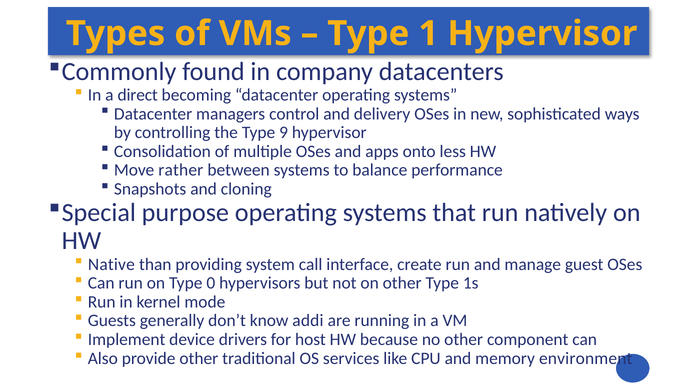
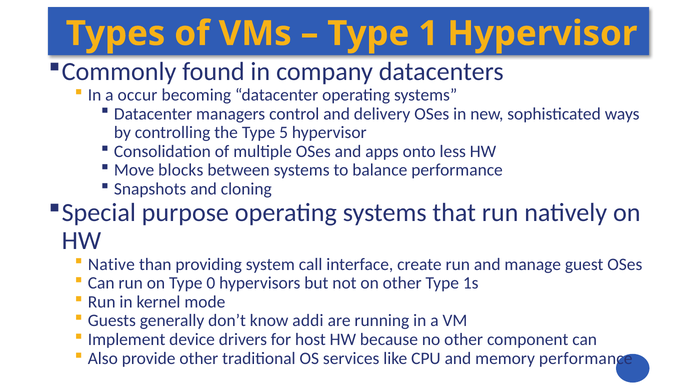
direct: direct -> occur
9: 9 -> 5
rather: rather -> blocks
memory environment: environment -> performance
